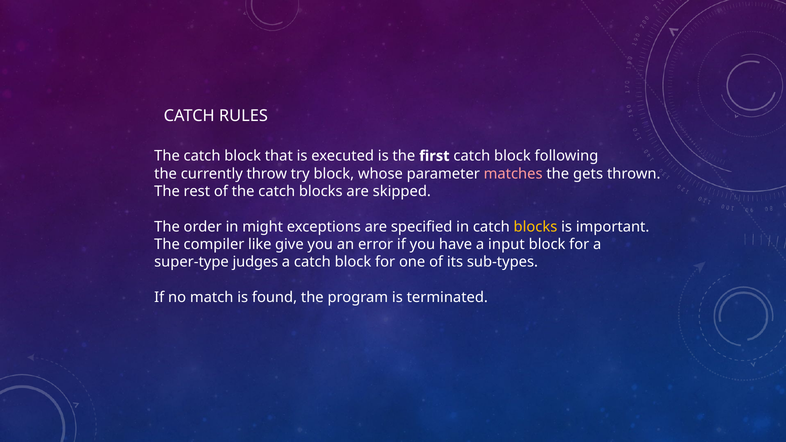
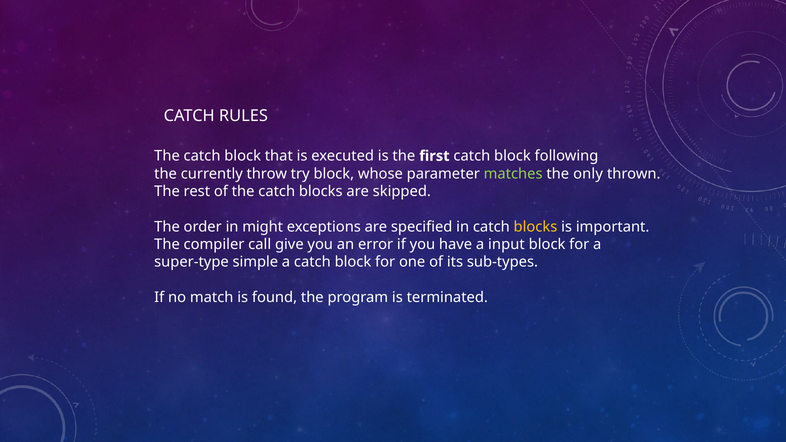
matches colour: pink -> light green
gets: gets -> only
like: like -> call
judges: judges -> simple
